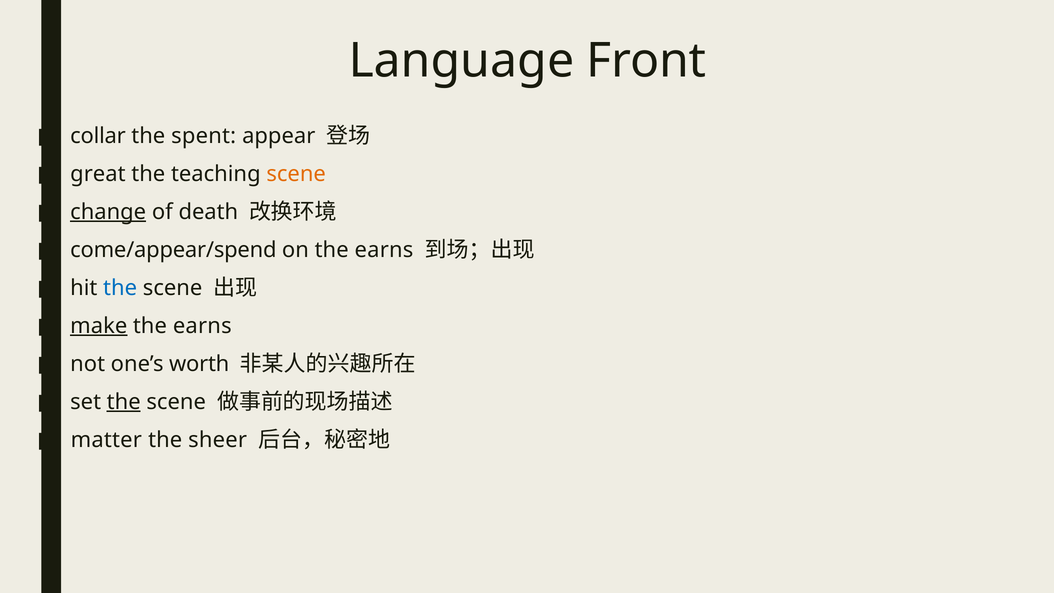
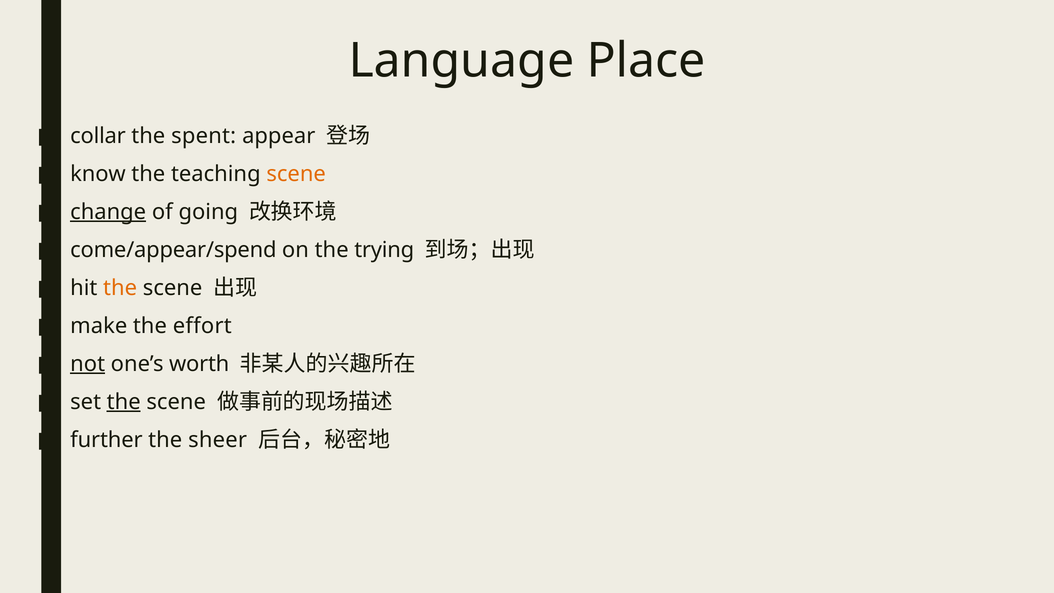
Front: Front -> Place
great: great -> know
death: death -> going
on the earns: earns -> trying
the at (120, 288) colour: blue -> orange
make underline: present -> none
earns at (202, 326): earns -> effort
not underline: none -> present
matter: matter -> further
